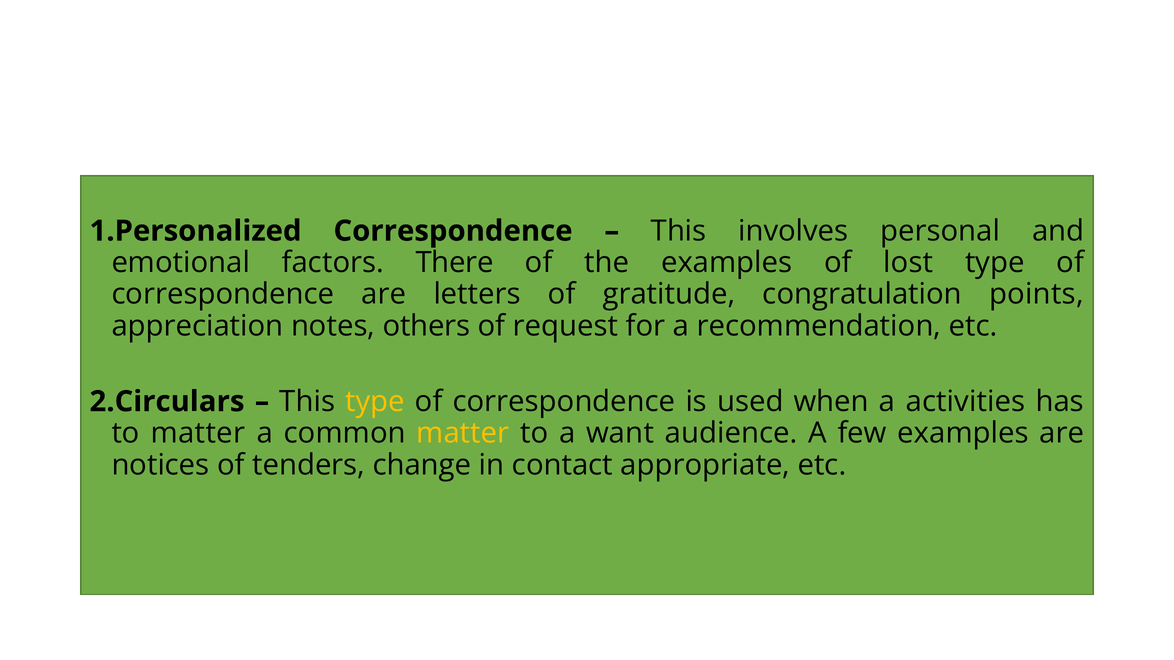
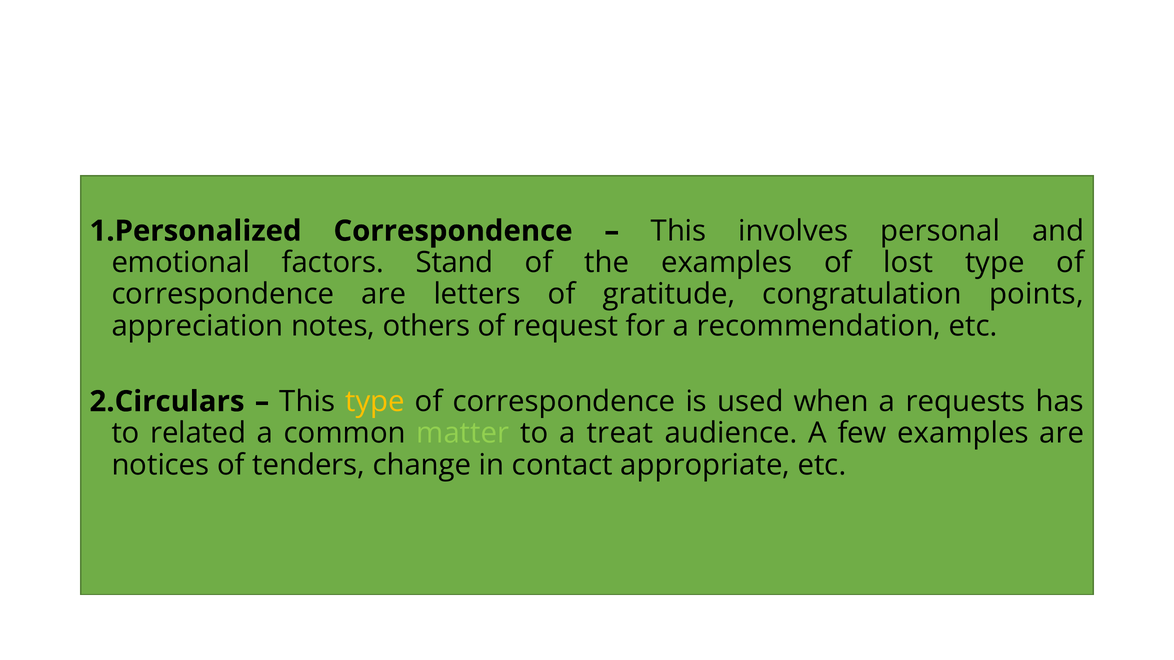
There: There -> Stand
activities: activities -> requests
to matter: matter -> related
matter at (463, 433) colour: yellow -> light green
want: want -> treat
